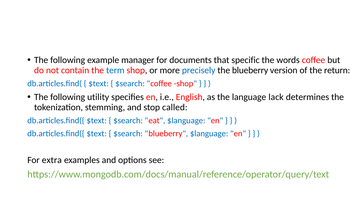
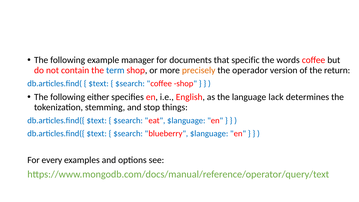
precisely colour: blue -> orange
the blueberry: blueberry -> operador
utility: utility -> either
called: called -> things
extra: extra -> every
